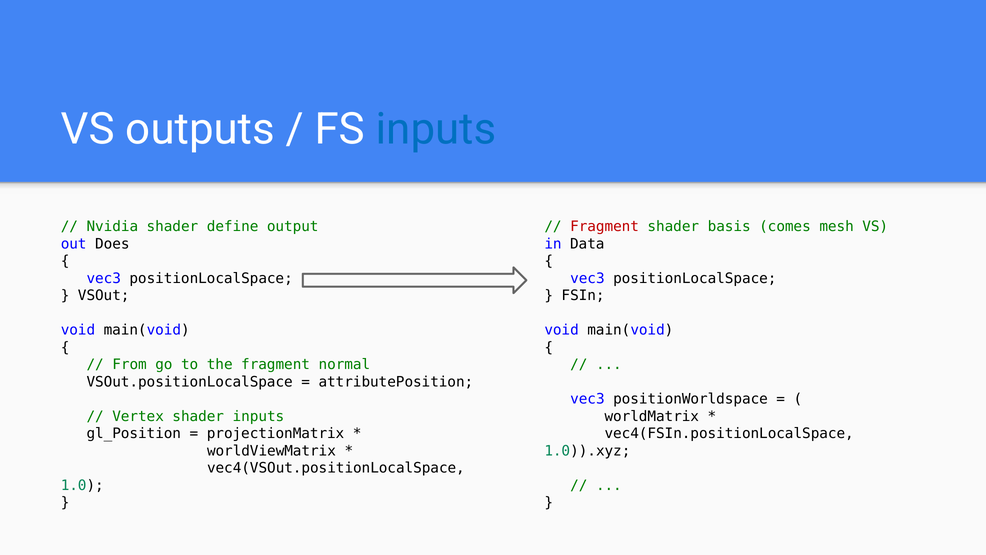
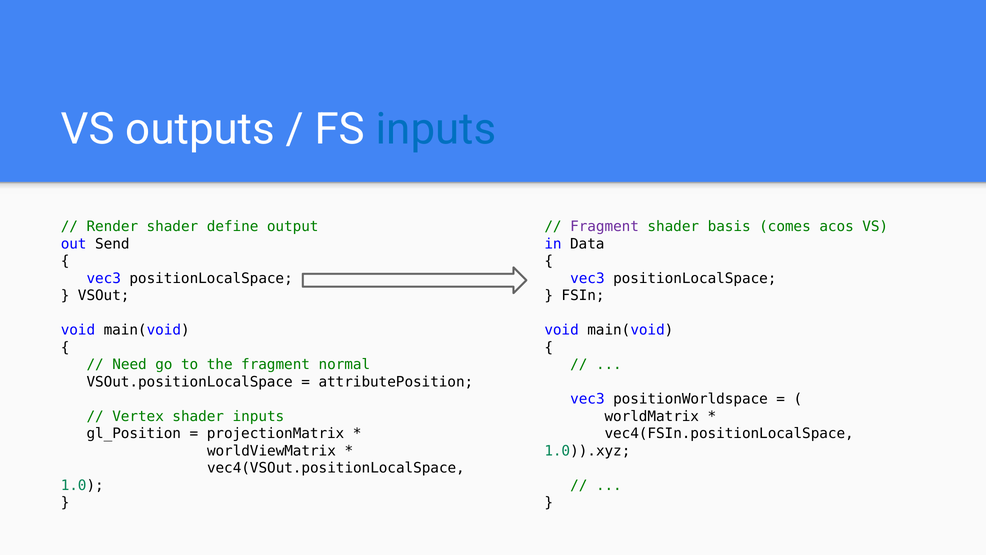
Nvidia: Nvidia -> Render
Fragment at (605, 226) colour: red -> purple
mesh: mesh -> acos
Does: Does -> Send
From: From -> Need
